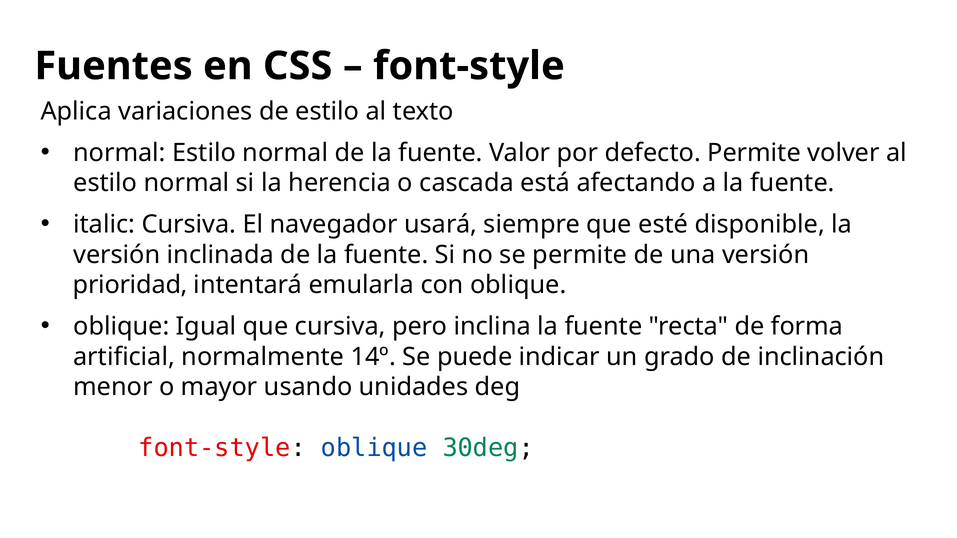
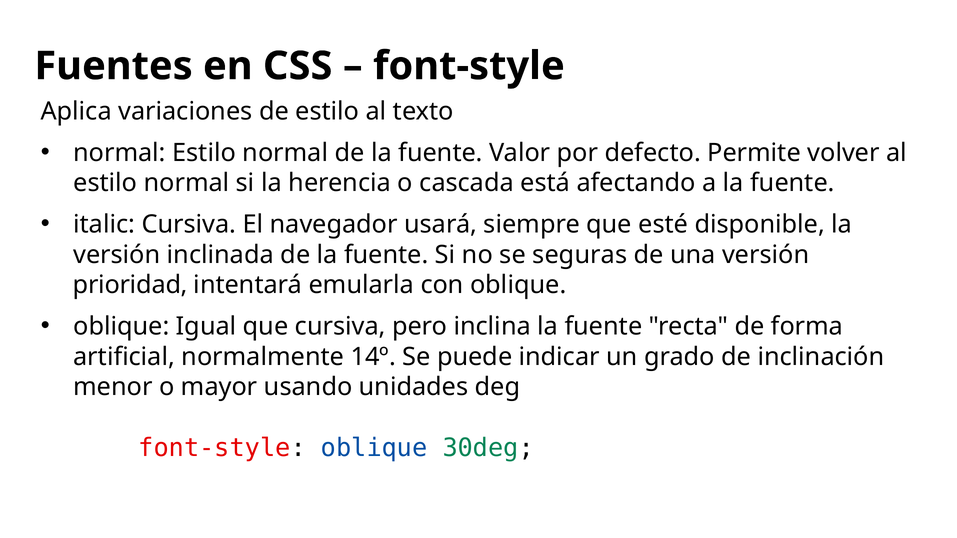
se permite: permite -> seguras
